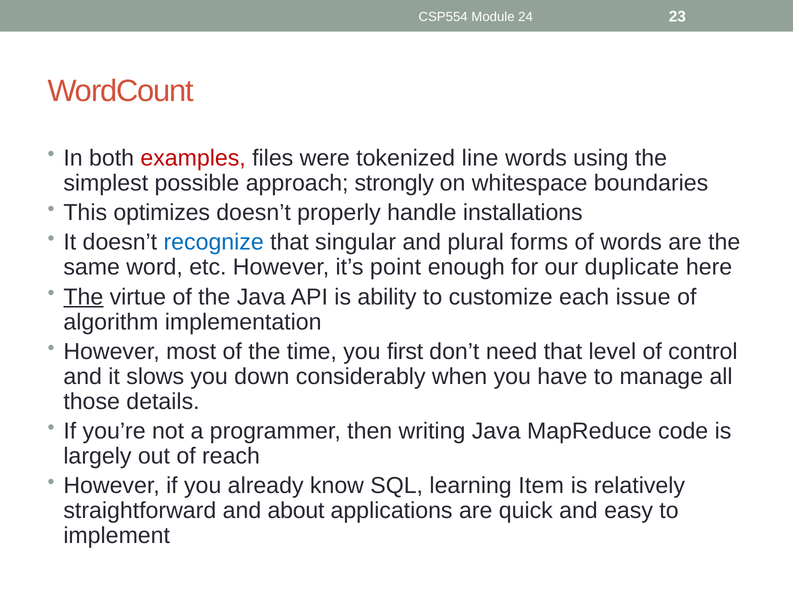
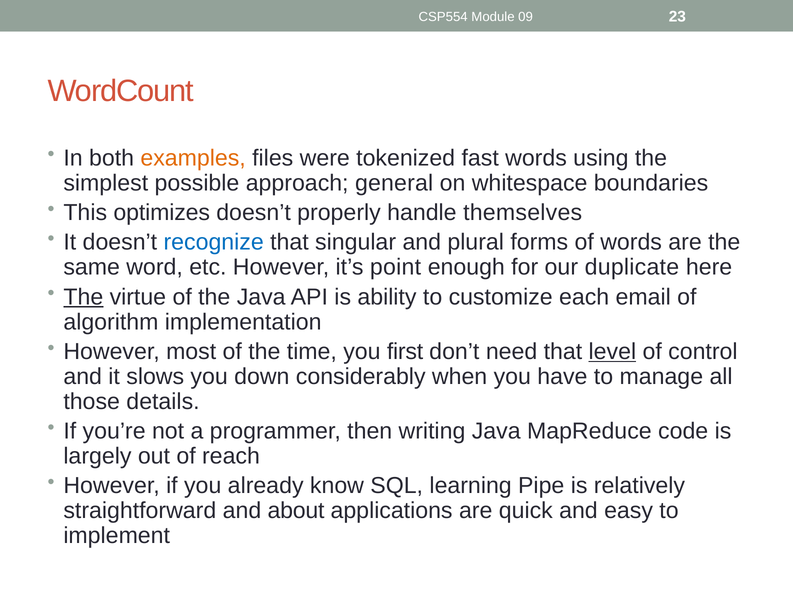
24: 24 -> 09
examples colour: red -> orange
line: line -> fast
strongly: strongly -> general
installations: installations -> themselves
issue: issue -> email
level underline: none -> present
Item: Item -> Pipe
